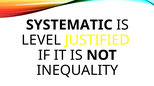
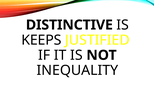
SYSTEMATIC: SYSTEMATIC -> DISTINCTIVE
LEVEL: LEVEL -> KEEPS
